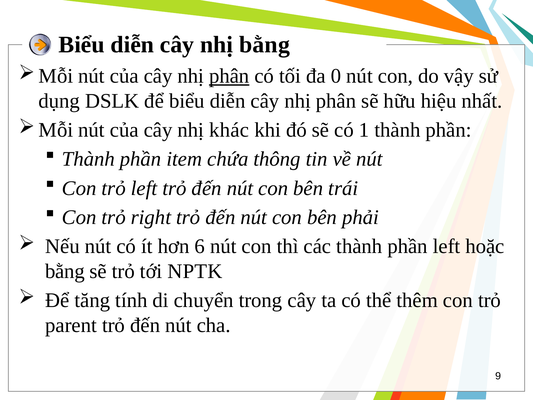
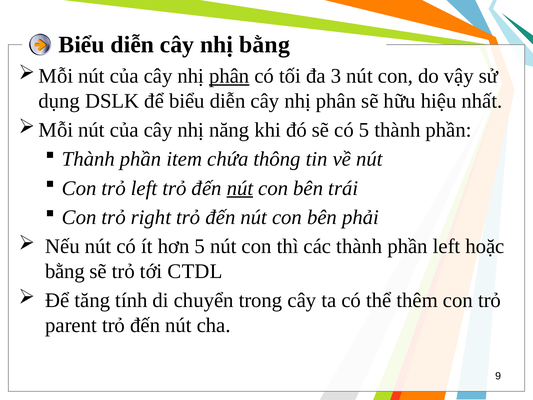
0: 0 -> 3
khác: khác -> năng
có 1: 1 -> 5
nút at (240, 188) underline: none -> present
hơn 6: 6 -> 5
NPTK: NPTK -> CTDL
